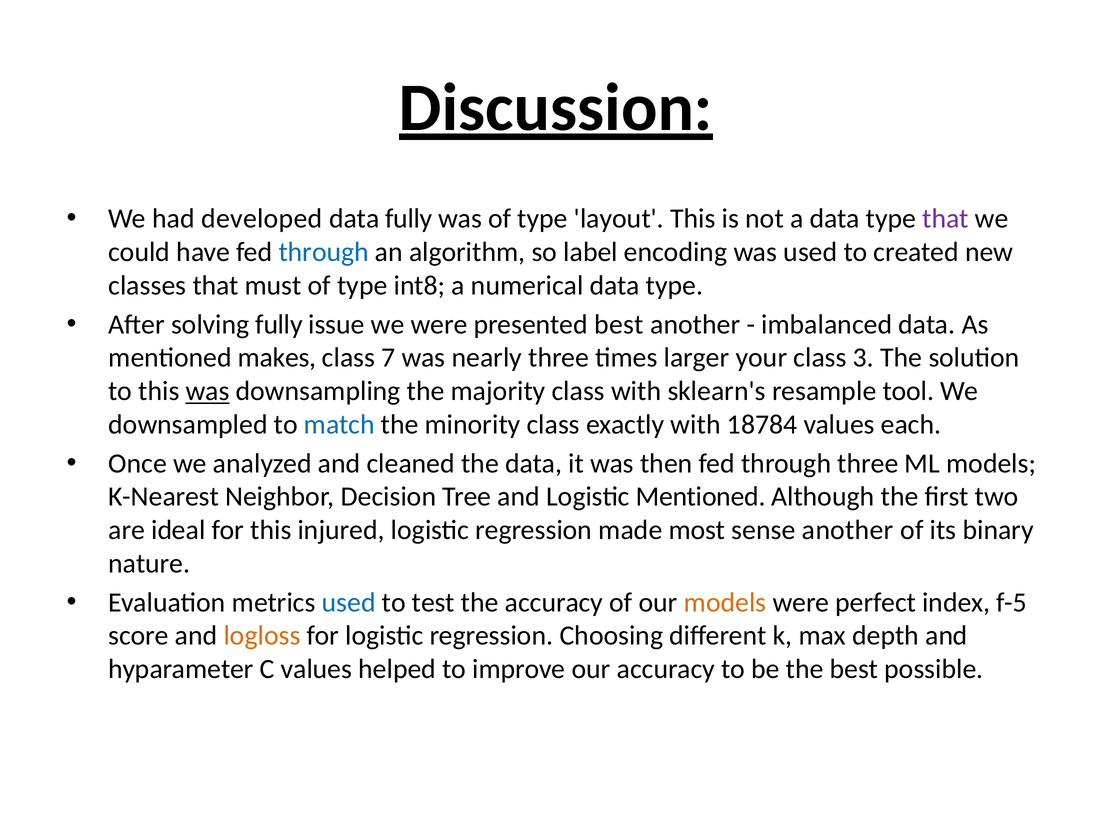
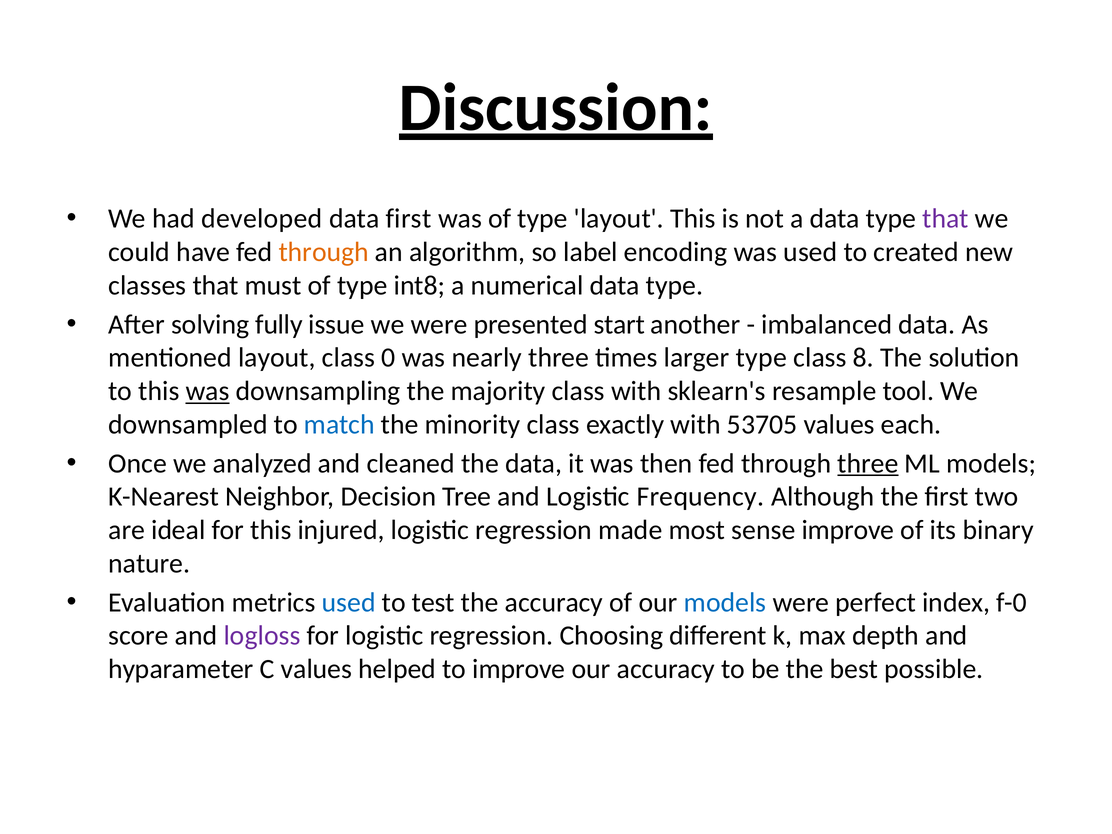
data fully: fully -> first
through at (324, 252) colour: blue -> orange
presented best: best -> start
mentioned makes: makes -> layout
7: 7 -> 0
larger your: your -> type
3: 3 -> 8
18784: 18784 -> 53705
three at (868, 463) underline: none -> present
Logistic Mentioned: Mentioned -> Frequency
sense another: another -> improve
models at (725, 602) colour: orange -> blue
f-5: f-5 -> f-0
logloss colour: orange -> purple
